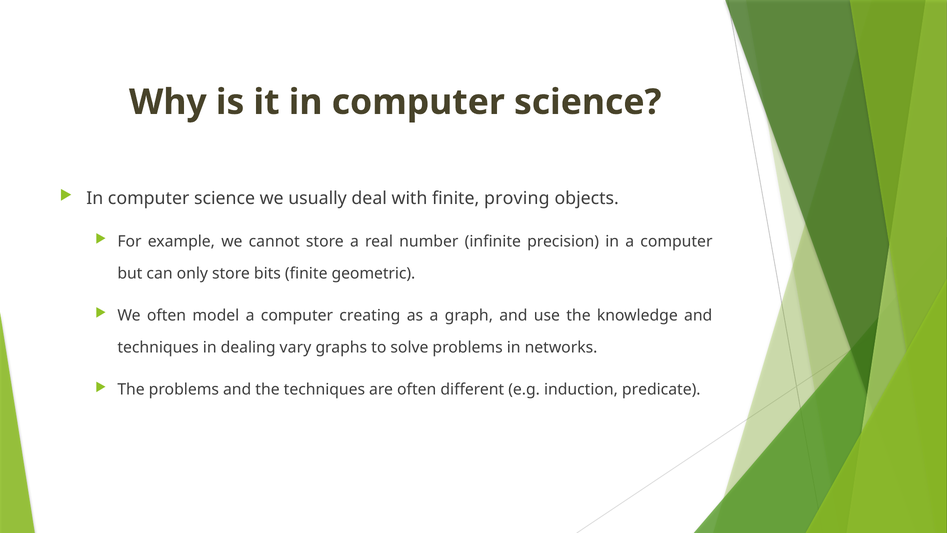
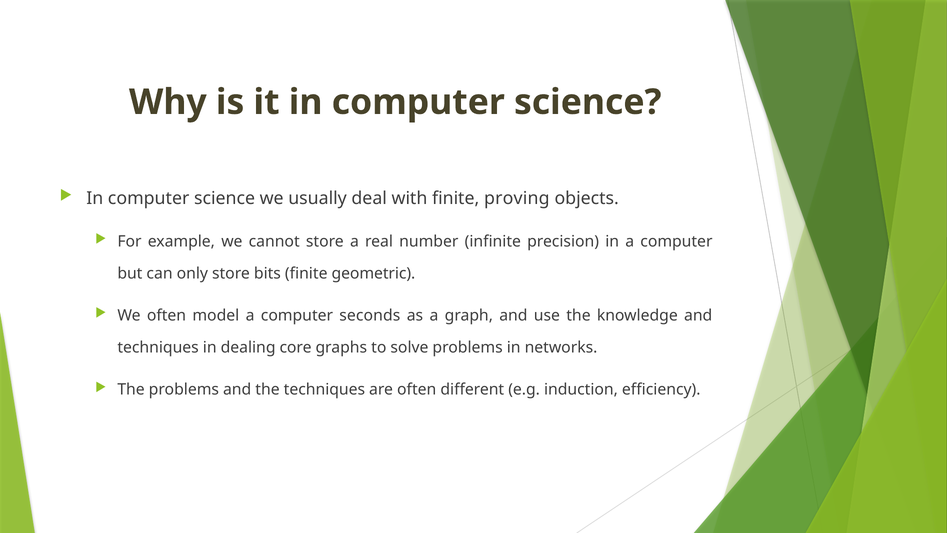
creating: creating -> seconds
vary: vary -> core
predicate: predicate -> efficiency
